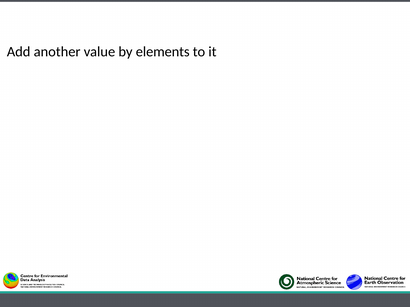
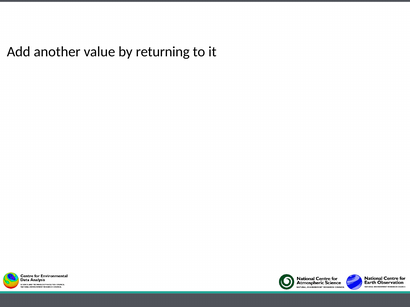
elements: elements -> returning
